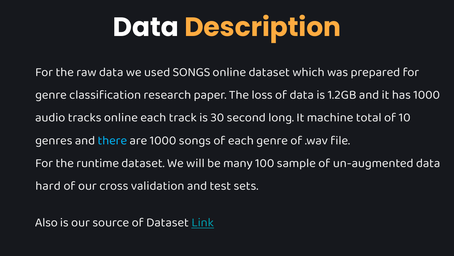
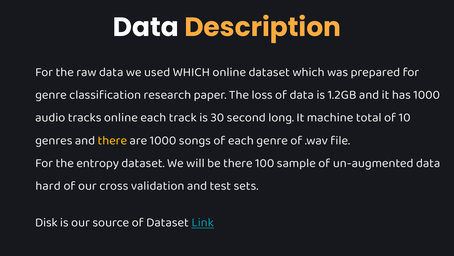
used SONGS: SONGS -> WHICH
there at (112, 140) colour: light blue -> yellow
runtime: runtime -> entropy
be many: many -> there
Also: Also -> Disk
